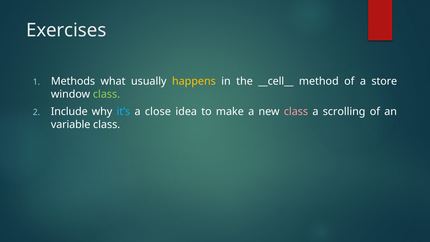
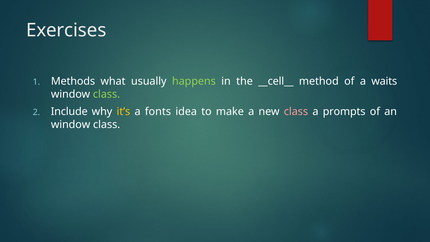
happens colour: yellow -> light green
store: store -> waits
it’s colour: light blue -> yellow
close: close -> fonts
scrolling: scrolling -> prompts
variable at (71, 124): variable -> window
